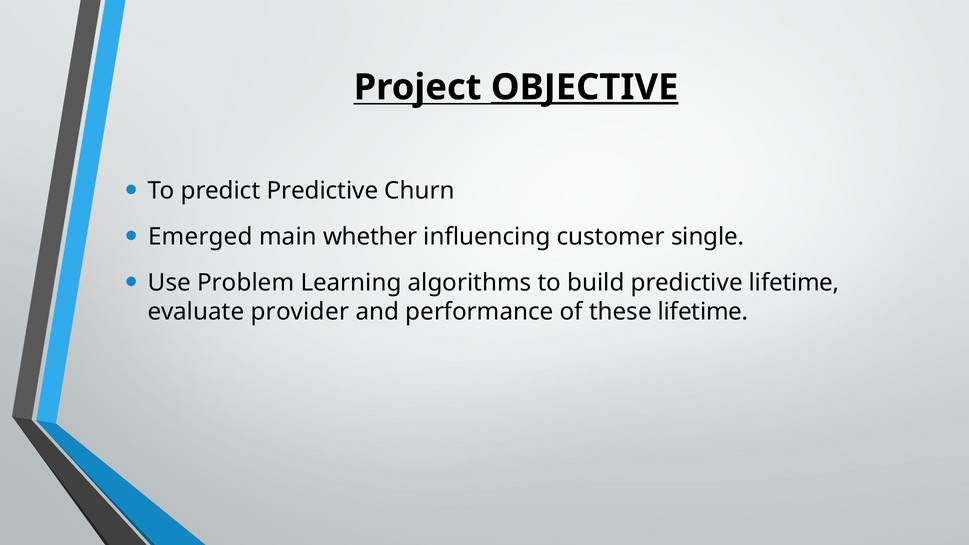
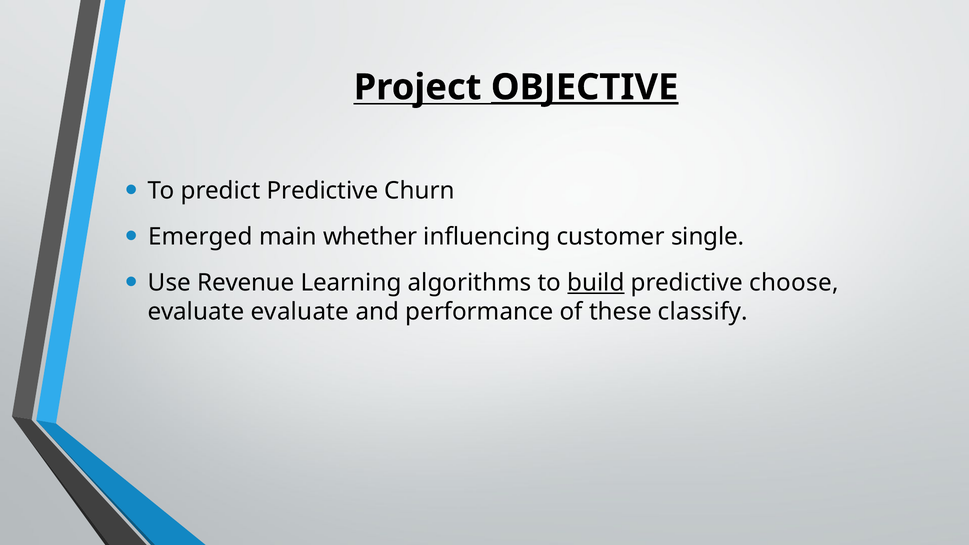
Problem: Problem -> Revenue
build underline: none -> present
predictive lifetime: lifetime -> choose
evaluate provider: provider -> evaluate
these lifetime: lifetime -> classify
